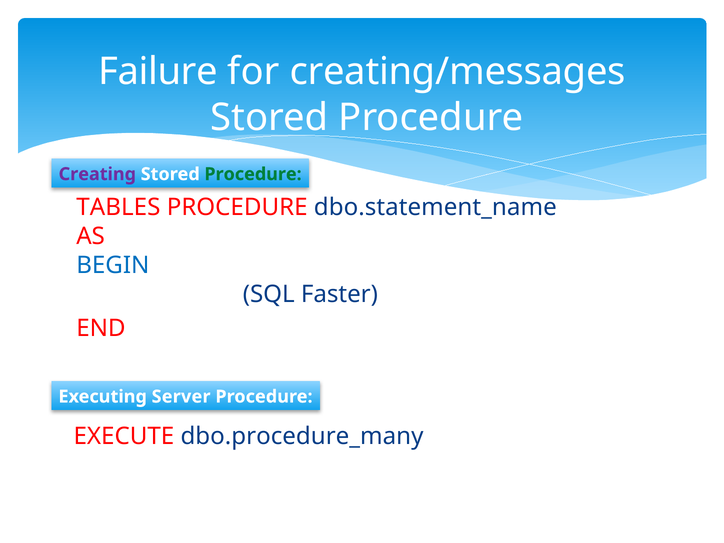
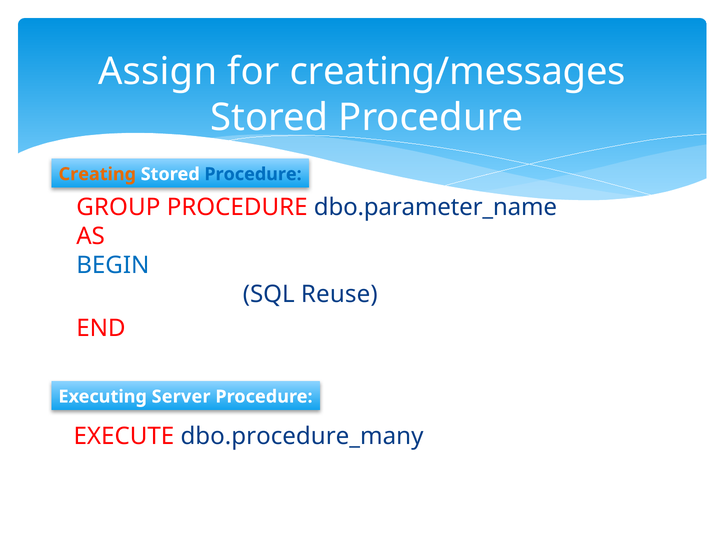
Failure: Failure -> Assign
Creating colour: purple -> orange
Procedure at (253, 174) colour: green -> blue
TABLES: TABLES -> GROUP
dbo.statement_name: dbo.statement_name -> dbo.parameter_name
Faster: Faster -> Reuse
